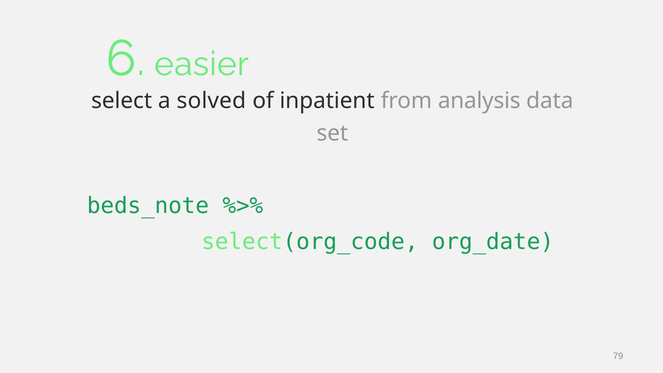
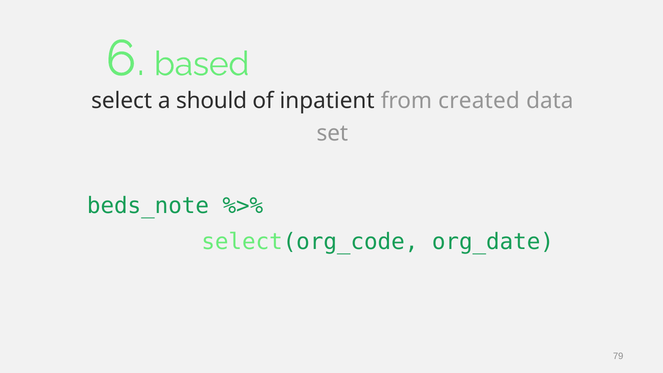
easier: easier -> based
solved: solved -> should
analysis: analysis -> created
